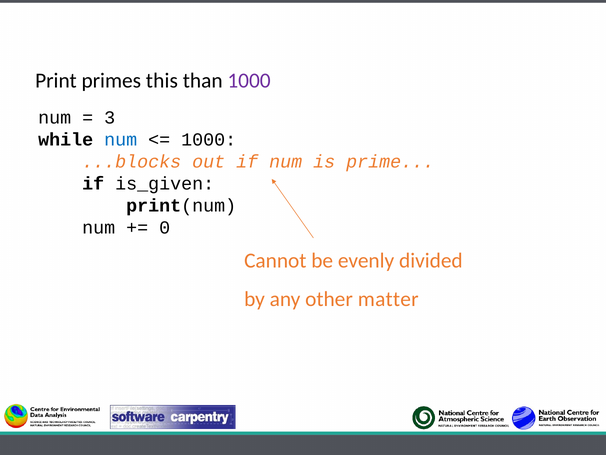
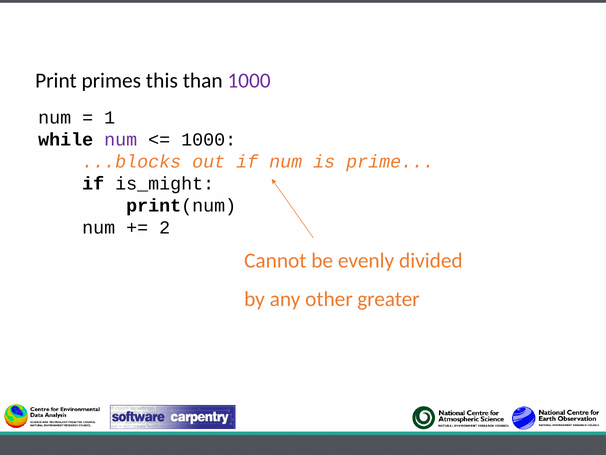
3: 3 -> 1
num at (121, 140) colour: blue -> purple
is_given: is_given -> is_might
0: 0 -> 2
matter: matter -> greater
